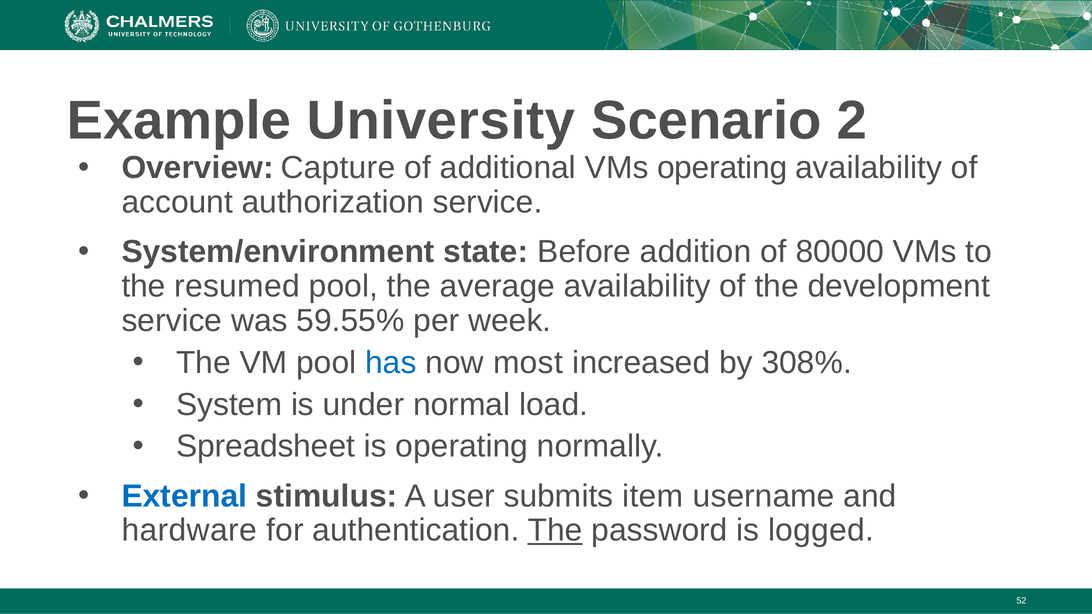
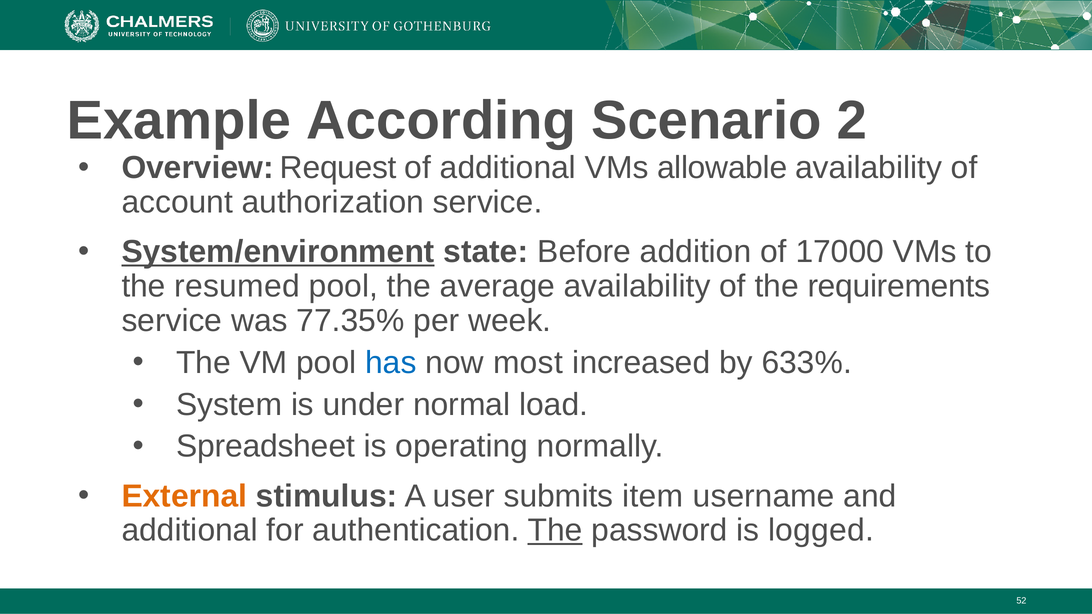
University: University -> According
Capture: Capture -> Request
VMs operating: operating -> allowable
System/environment underline: none -> present
80000: 80000 -> 17000
development: development -> requirements
59.55%: 59.55% -> 77.35%
308%: 308% -> 633%
External colour: blue -> orange
hardware at (189, 531): hardware -> additional
